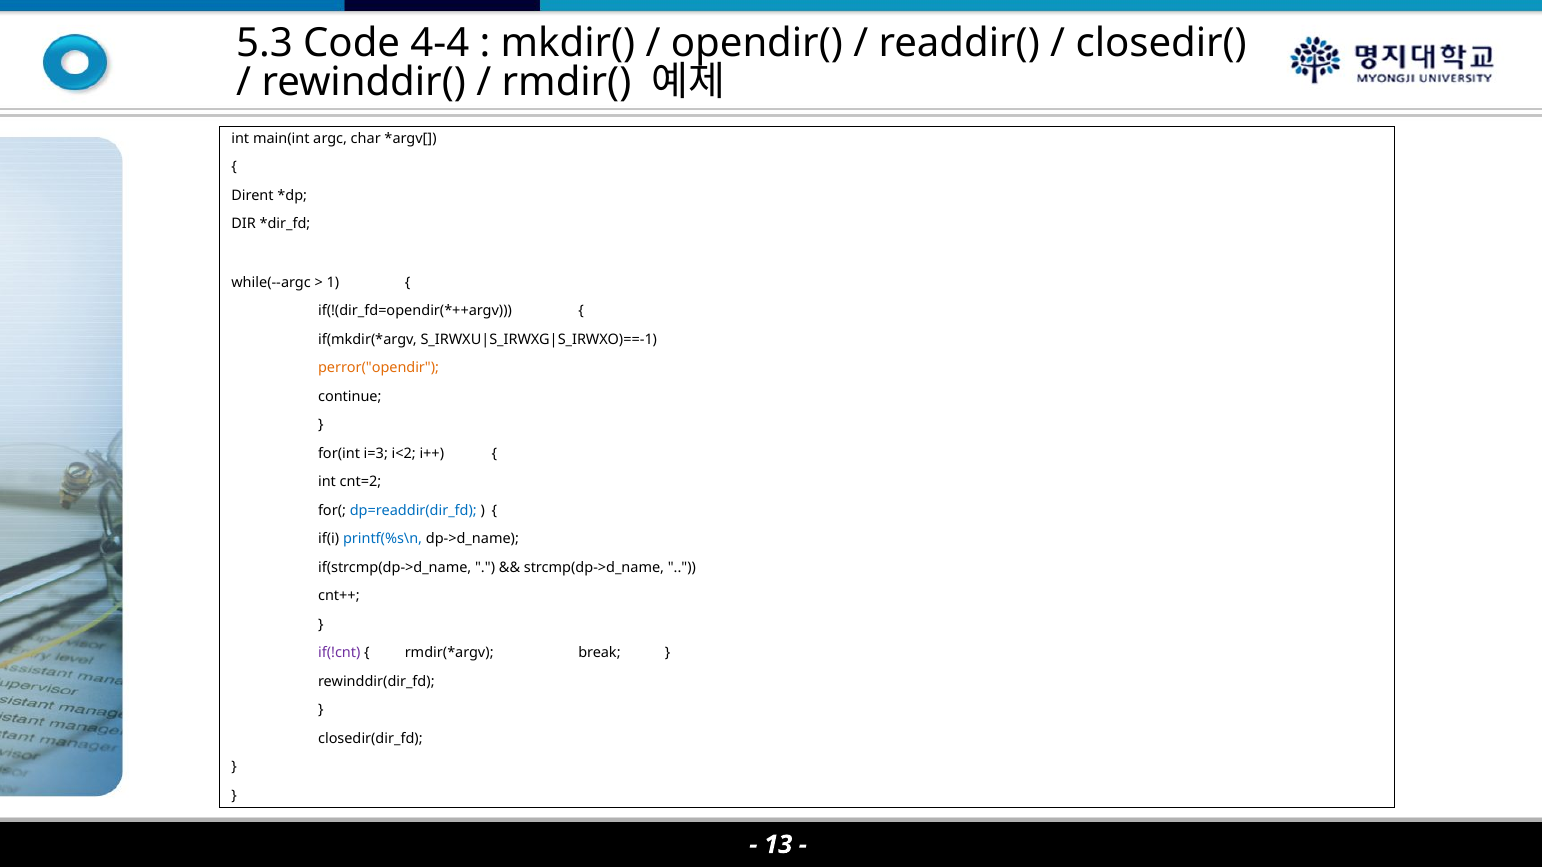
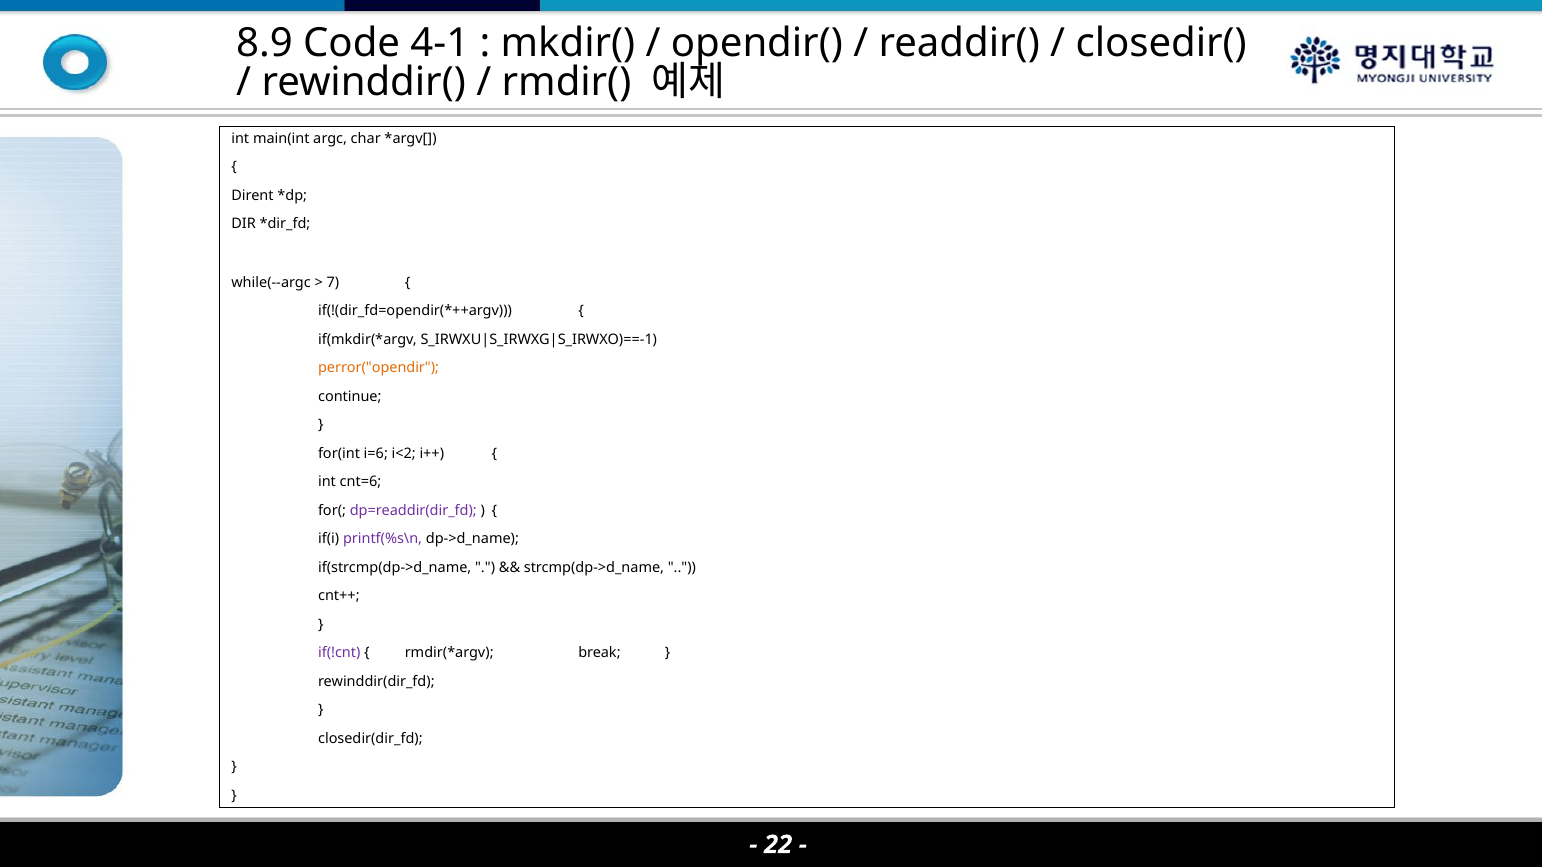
5.3: 5.3 -> 8.9
4-4: 4-4 -> 4-1
1: 1 -> 7
i=3: i=3 -> i=6
cnt=2: cnt=2 -> cnt=6
dp=readdir(dir_fd colour: blue -> purple
printf(%s\n colour: blue -> purple
13: 13 -> 22
